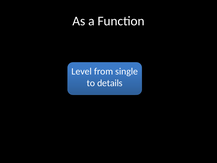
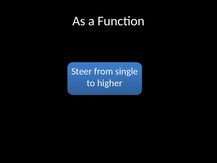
Level: Level -> Steer
details: details -> higher
